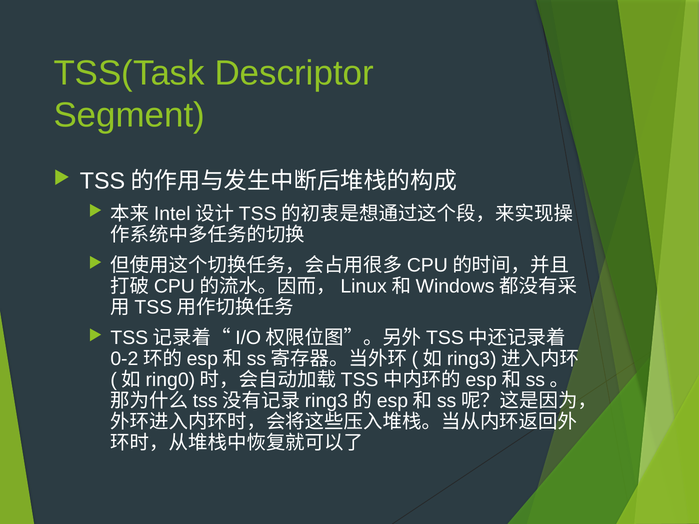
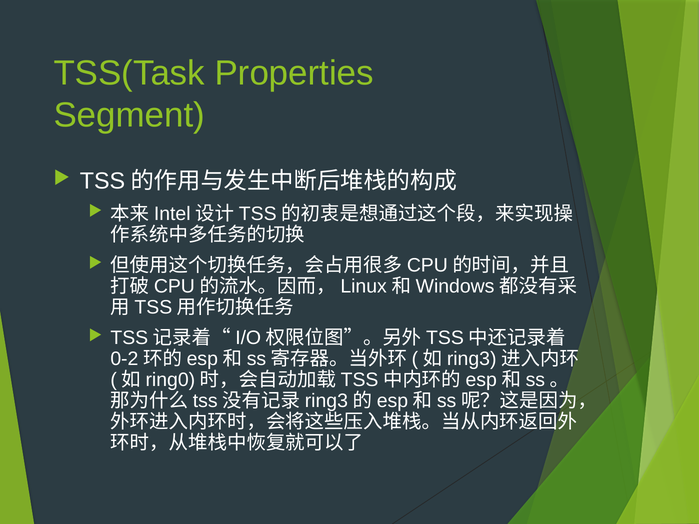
Descriptor: Descriptor -> Properties
